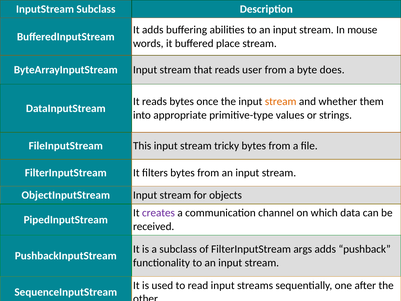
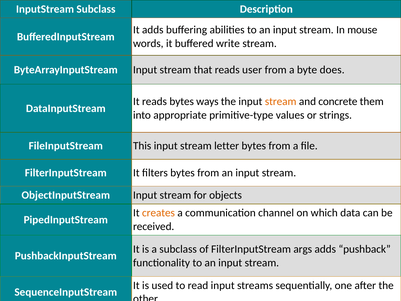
place: place -> write
once: once -> ways
whether: whether -> concrete
tricky: tricky -> letter
creates colour: purple -> orange
